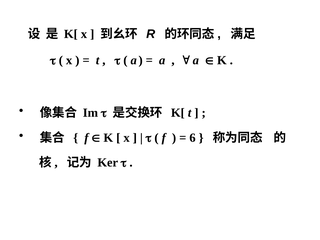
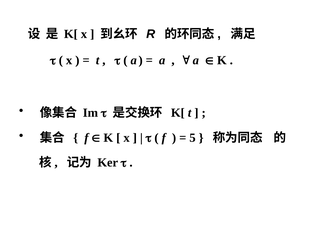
6: 6 -> 5
